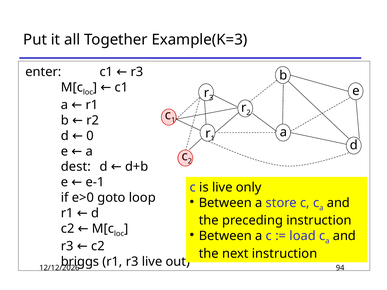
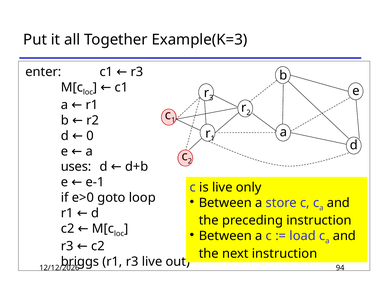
dest: dest -> uses
